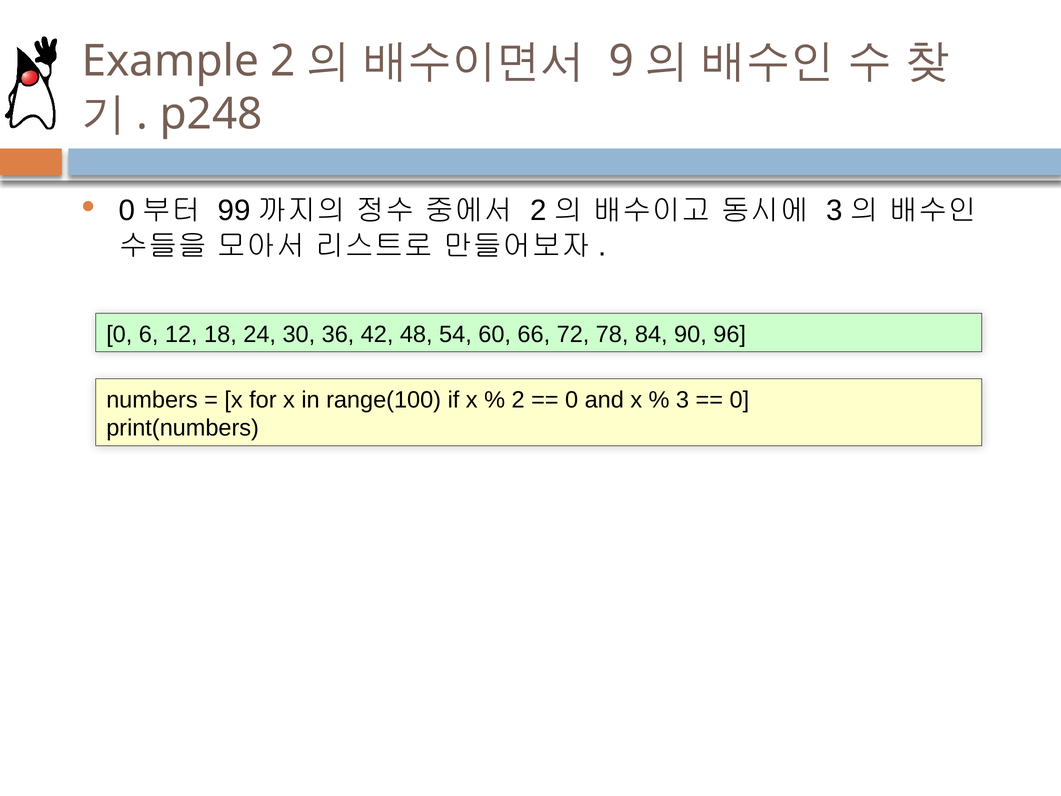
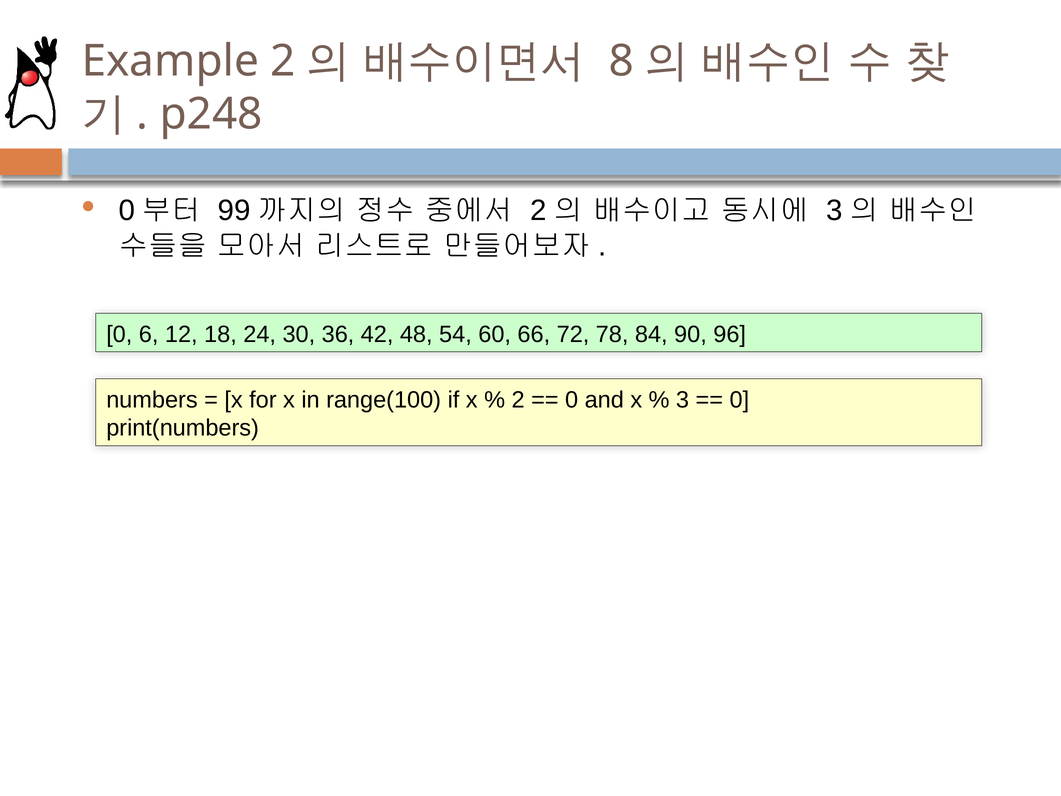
9: 9 -> 8
